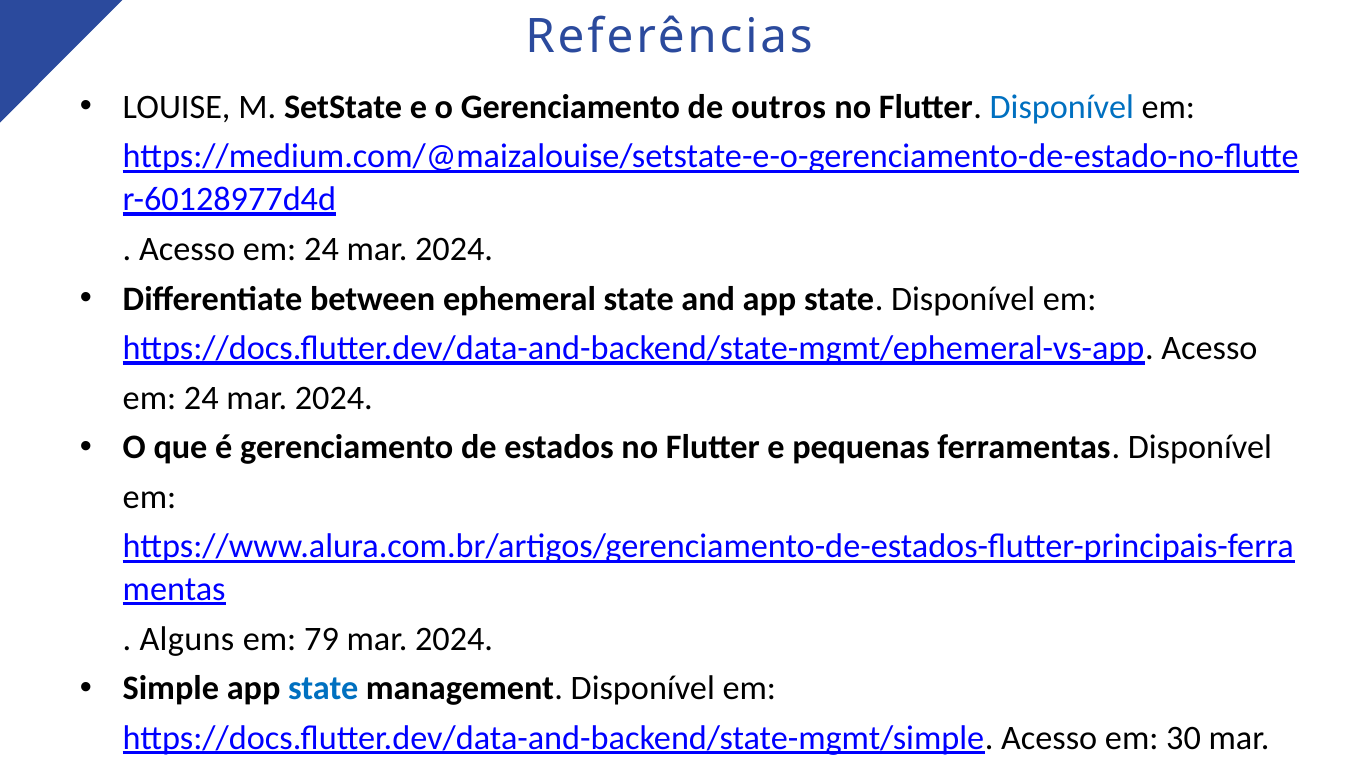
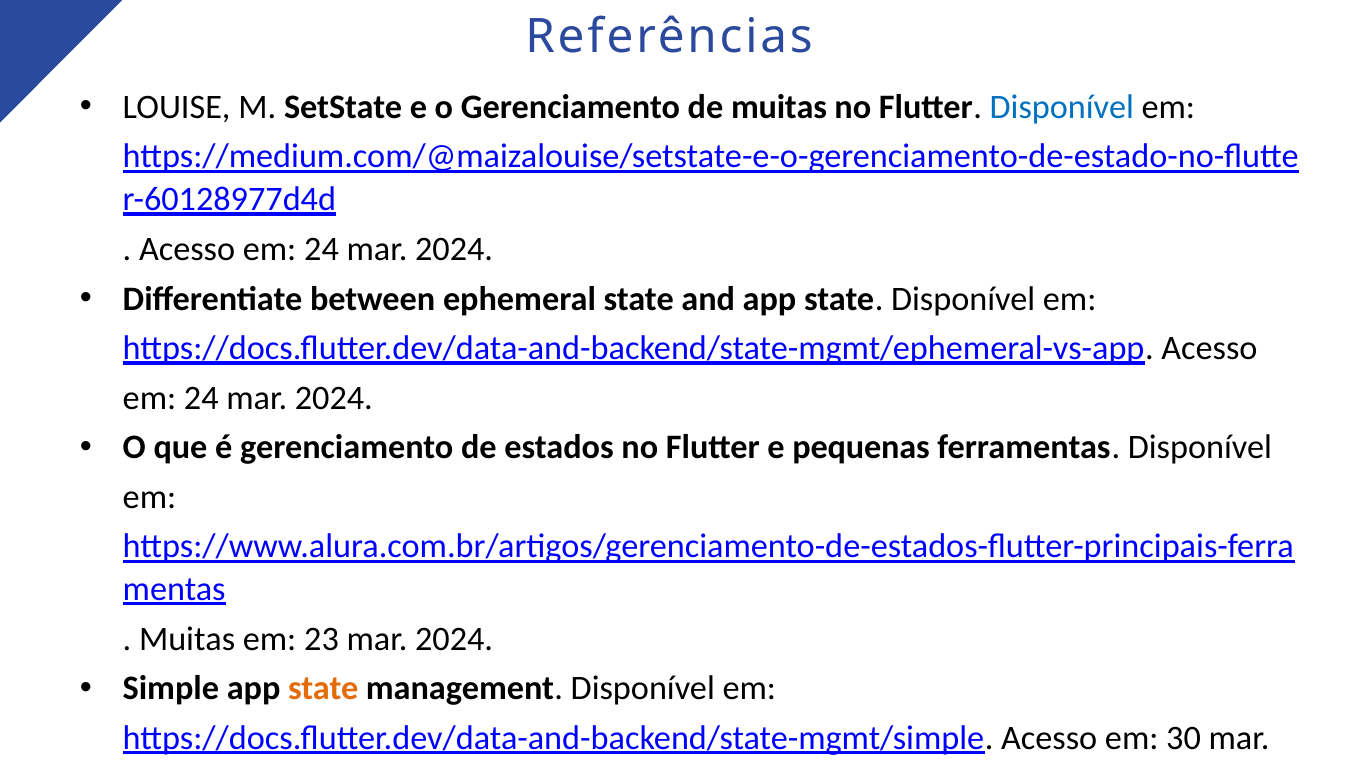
de outros: outros -> muitas
Alguns at (187, 639): Alguns -> Muitas
79: 79 -> 23
state at (323, 688) colour: blue -> orange
